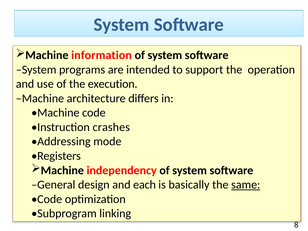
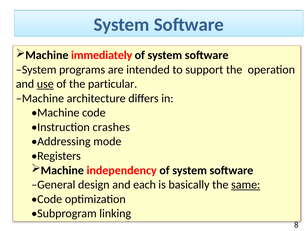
information: information -> immediately
use underline: none -> present
execution: execution -> particular
